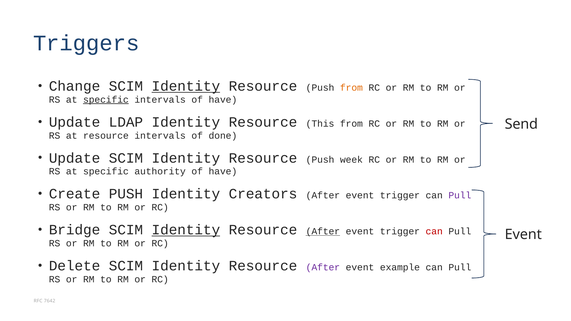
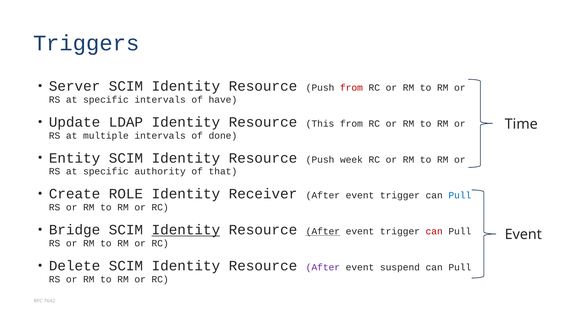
Change: Change -> Server
Identity at (186, 86) underline: present -> none
from at (351, 88) colour: orange -> red
specific at (106, 100) underline: present -> none
Send: Send -> Time
at resource: resource -> multiple
Update at (75, 158): Update -> Entity
have at (223, 172): have -> that
Create PUSH: PUSH -> ROLE
Creators: Creators -> Receiver
Pull at (460, 196) colour: purple -> blue
example: example -> suspend
